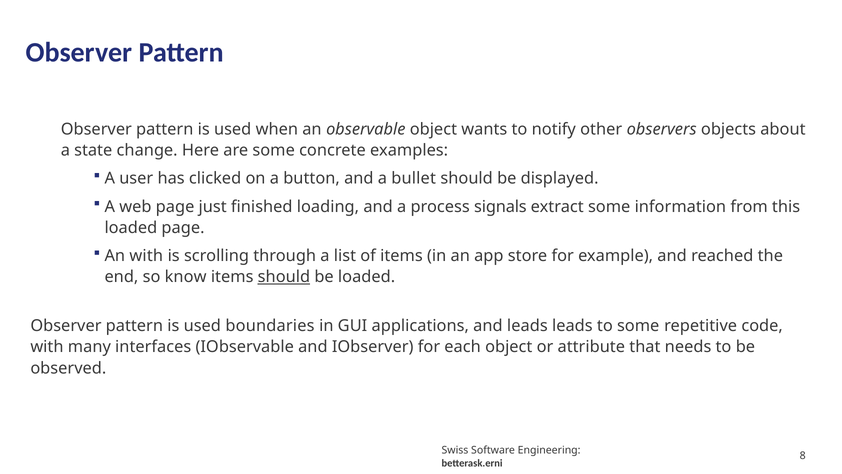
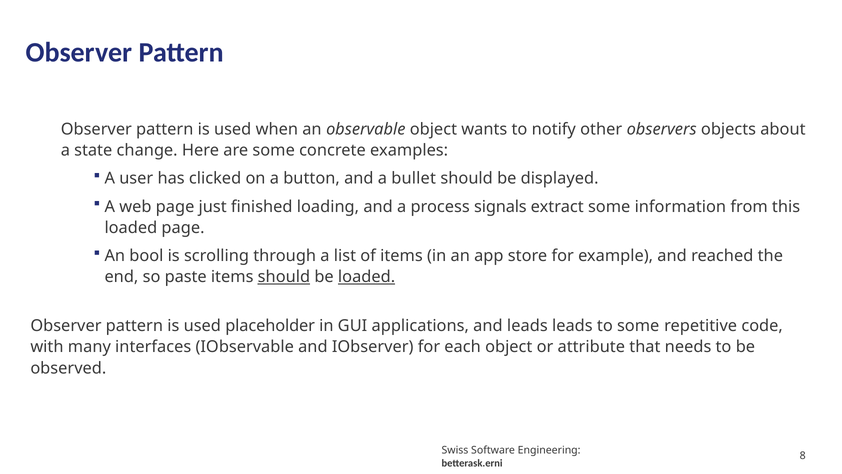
An with: with -> bool
know: know -> paste
loaded at (367, 277) underline: none -> present
boundaries: boundaries -> placeholder
